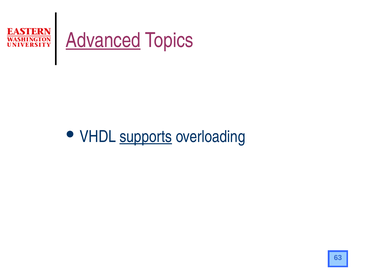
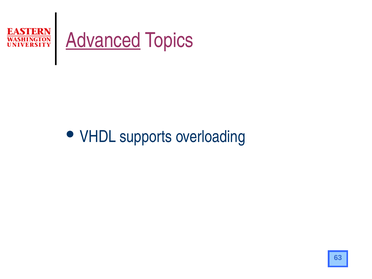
supports underline: present -> none
